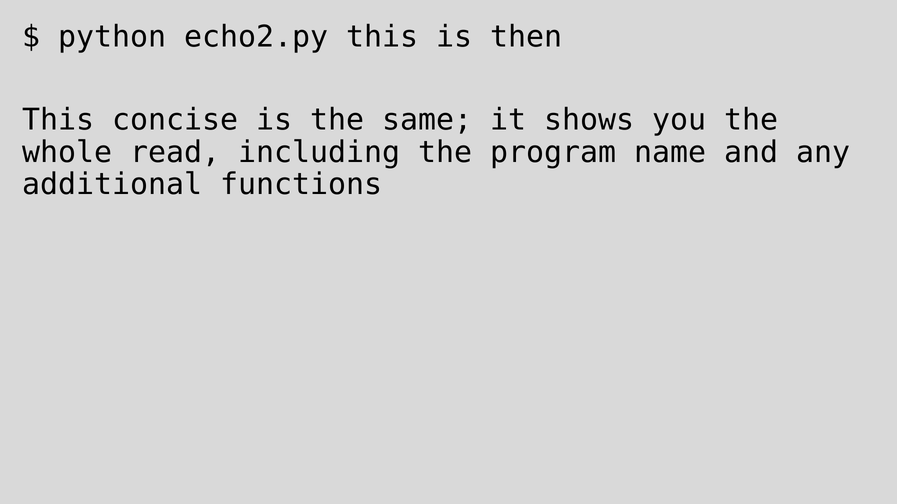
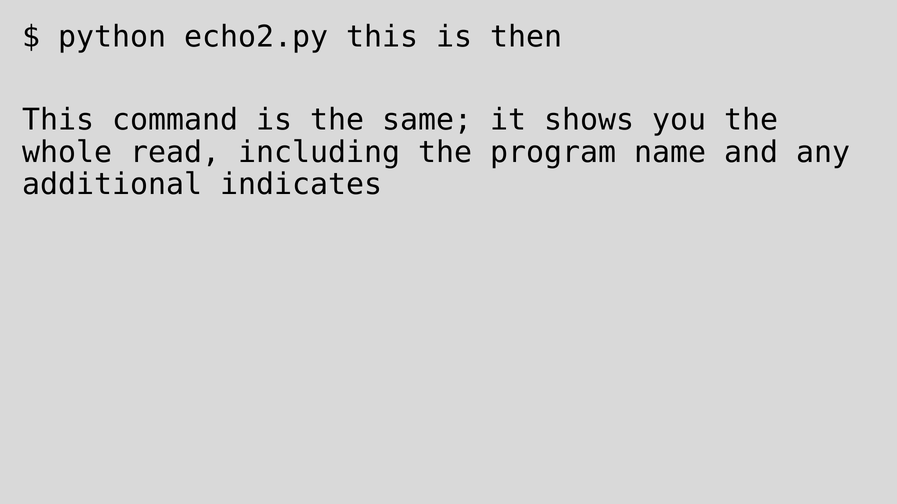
concise: concise -> command
functions: functions -> indicates
